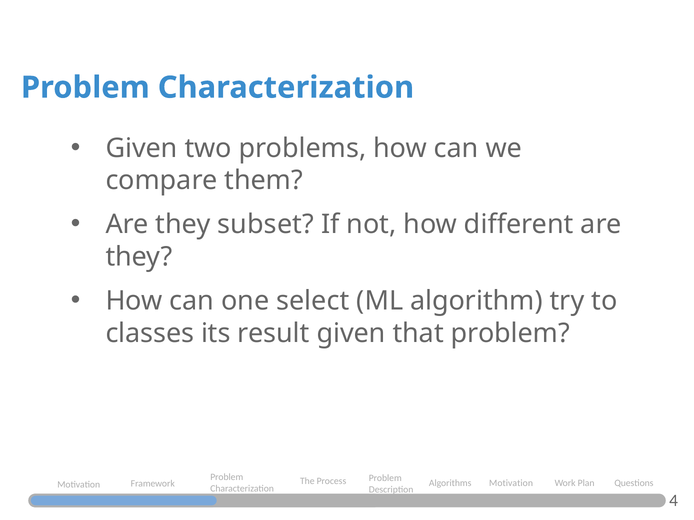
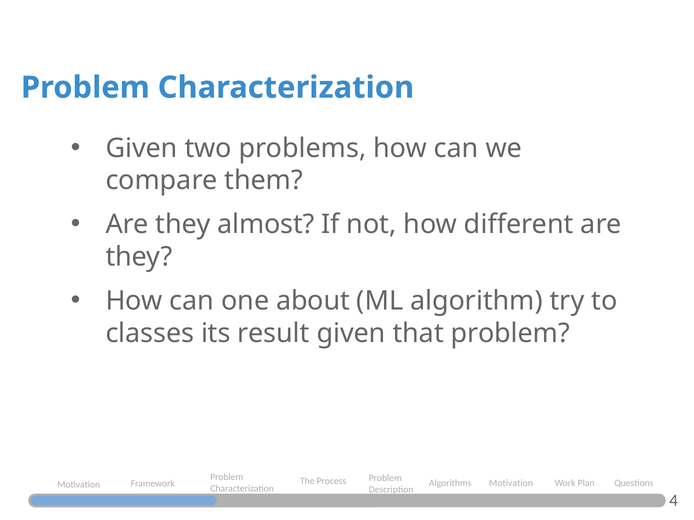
subset: subset -> almost
select: select -> about
